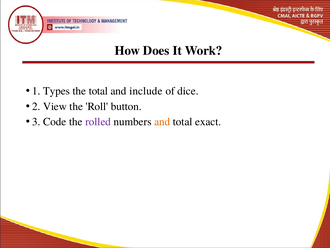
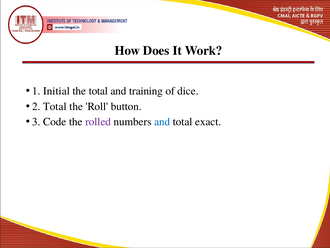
Types: Types -> Initial
include: include -> training
2 View: View -> Total
and at (162, 121) colour: orange -> blue
